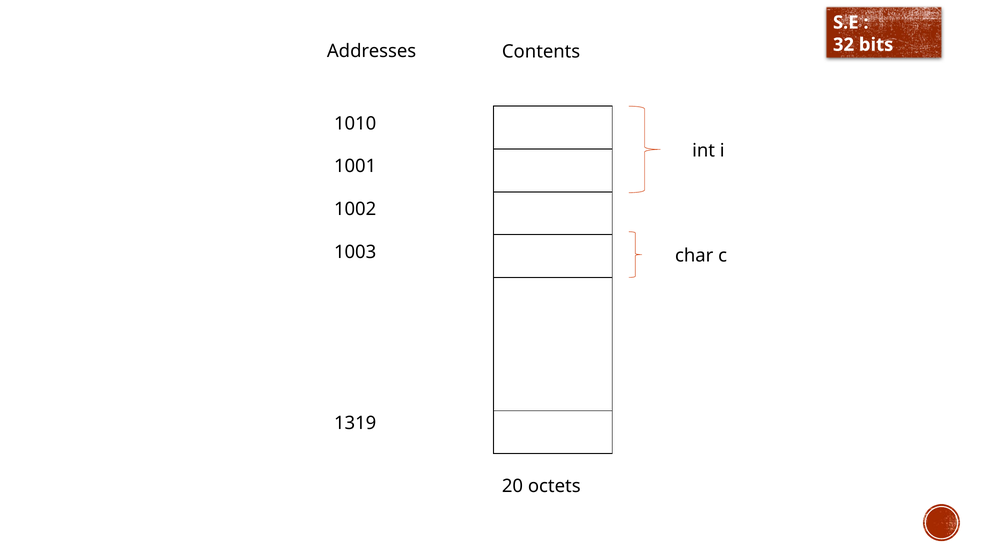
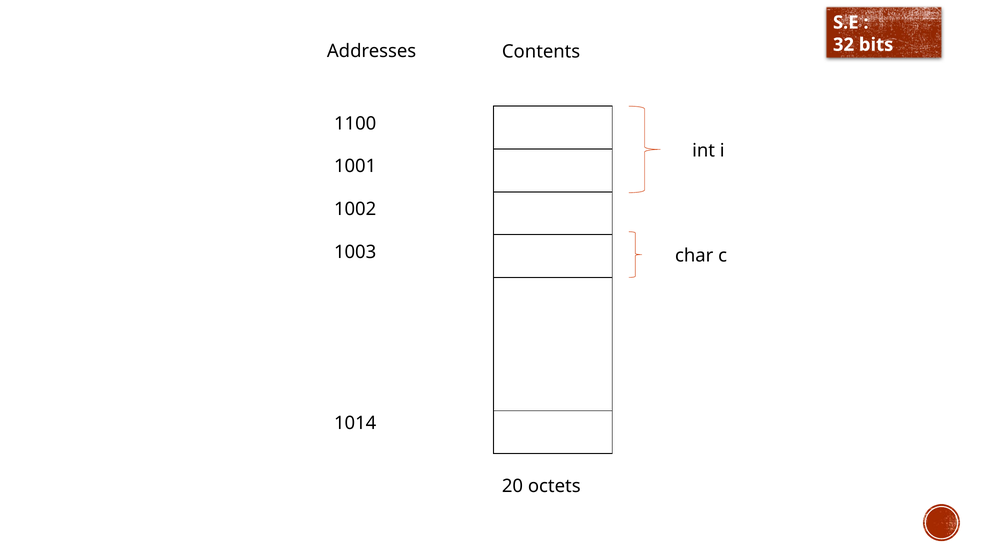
1010: 1010 -> 1100
1319: 1319 -> 1014
